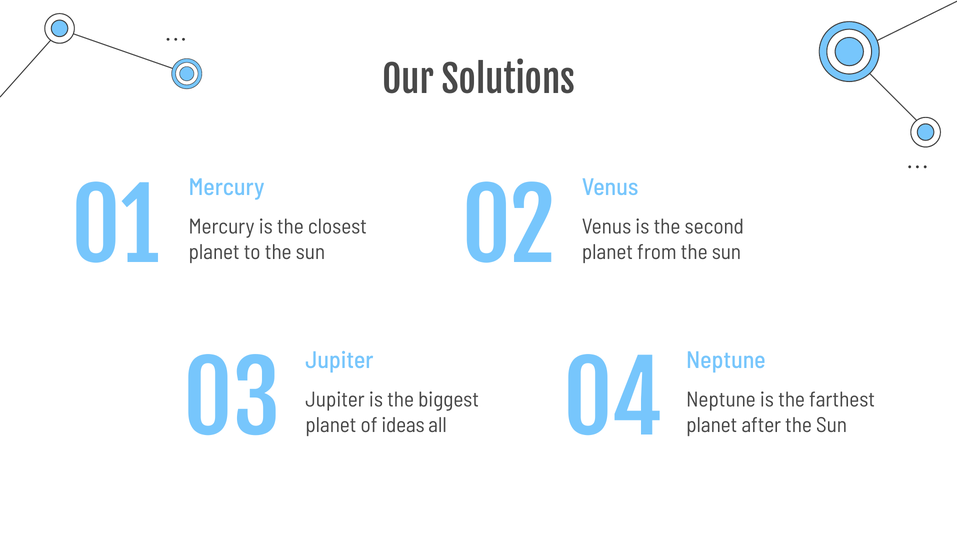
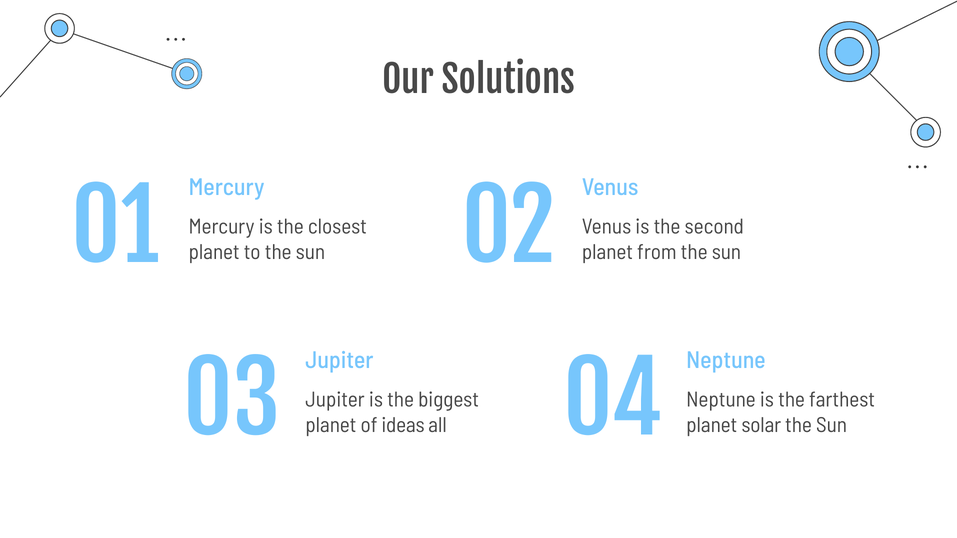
after: after -> solar
